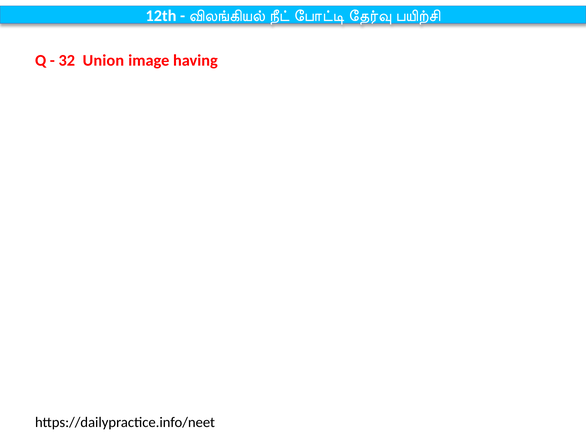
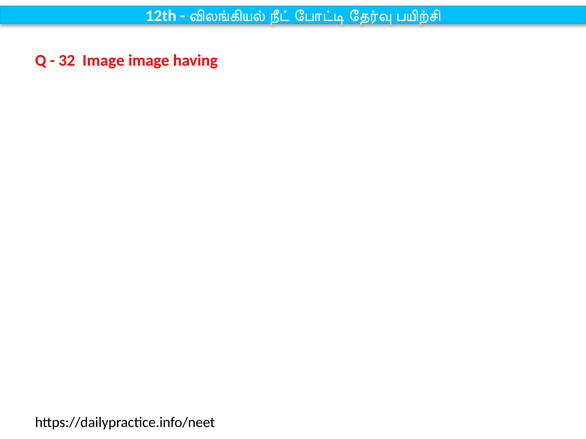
32 Union: Union -> Image
